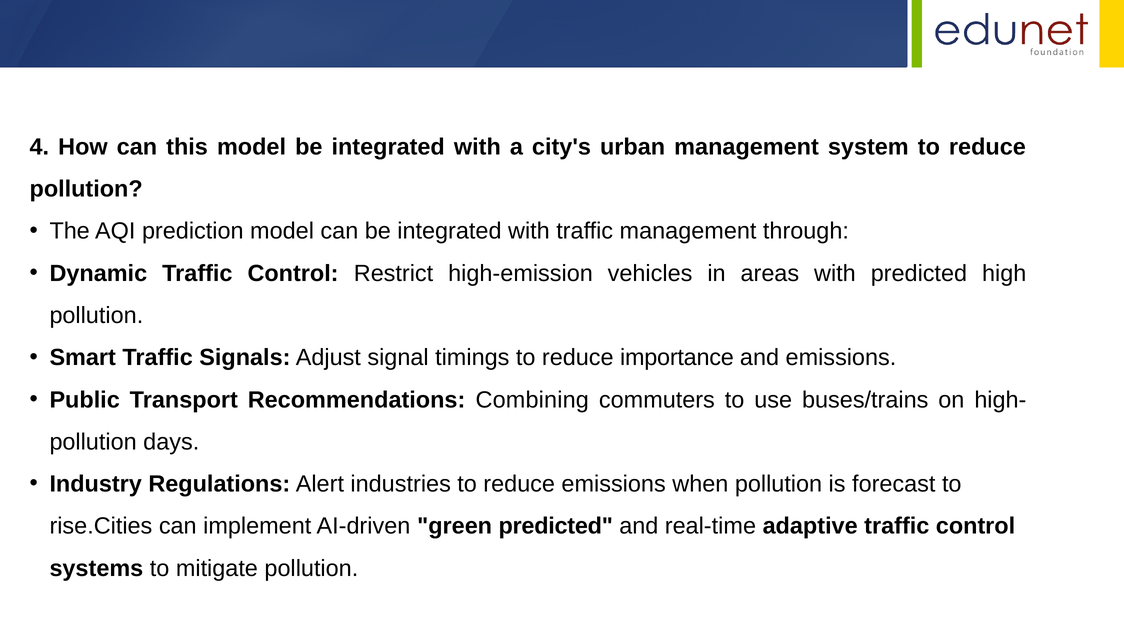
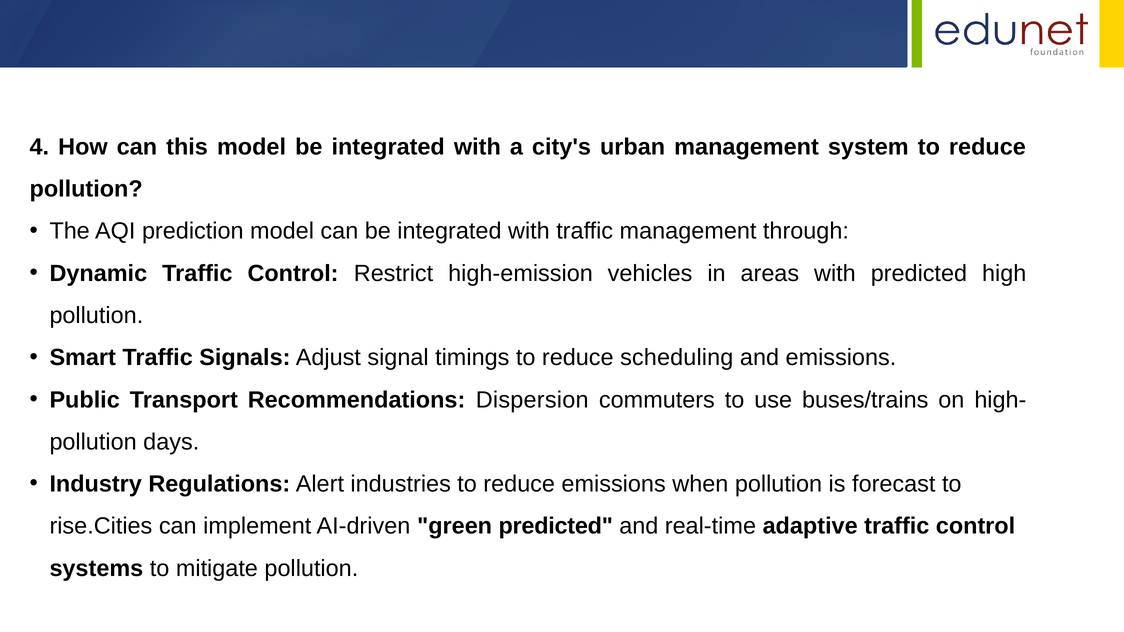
importance: importance -> scheduling
Combining: Combining -> Dispersion
